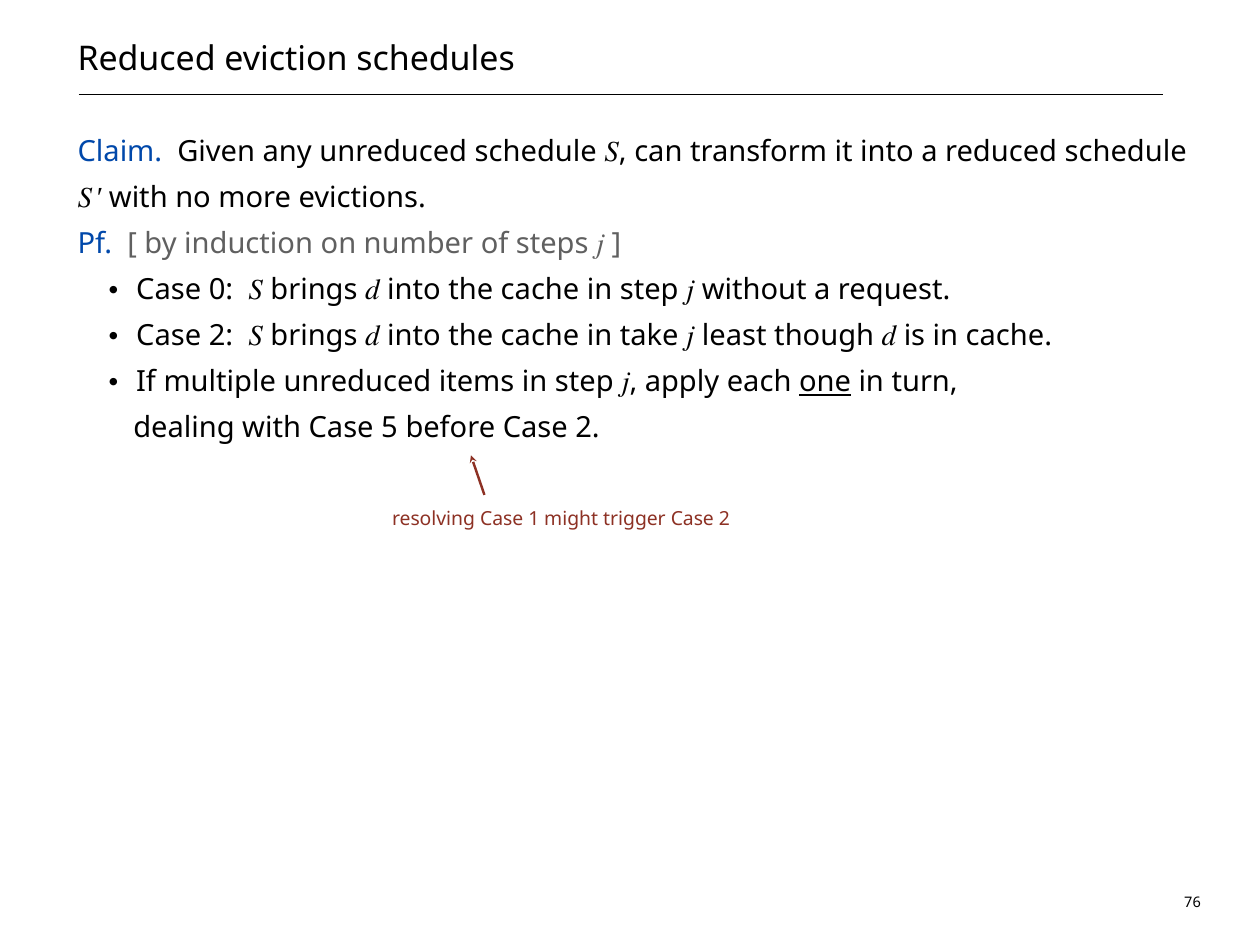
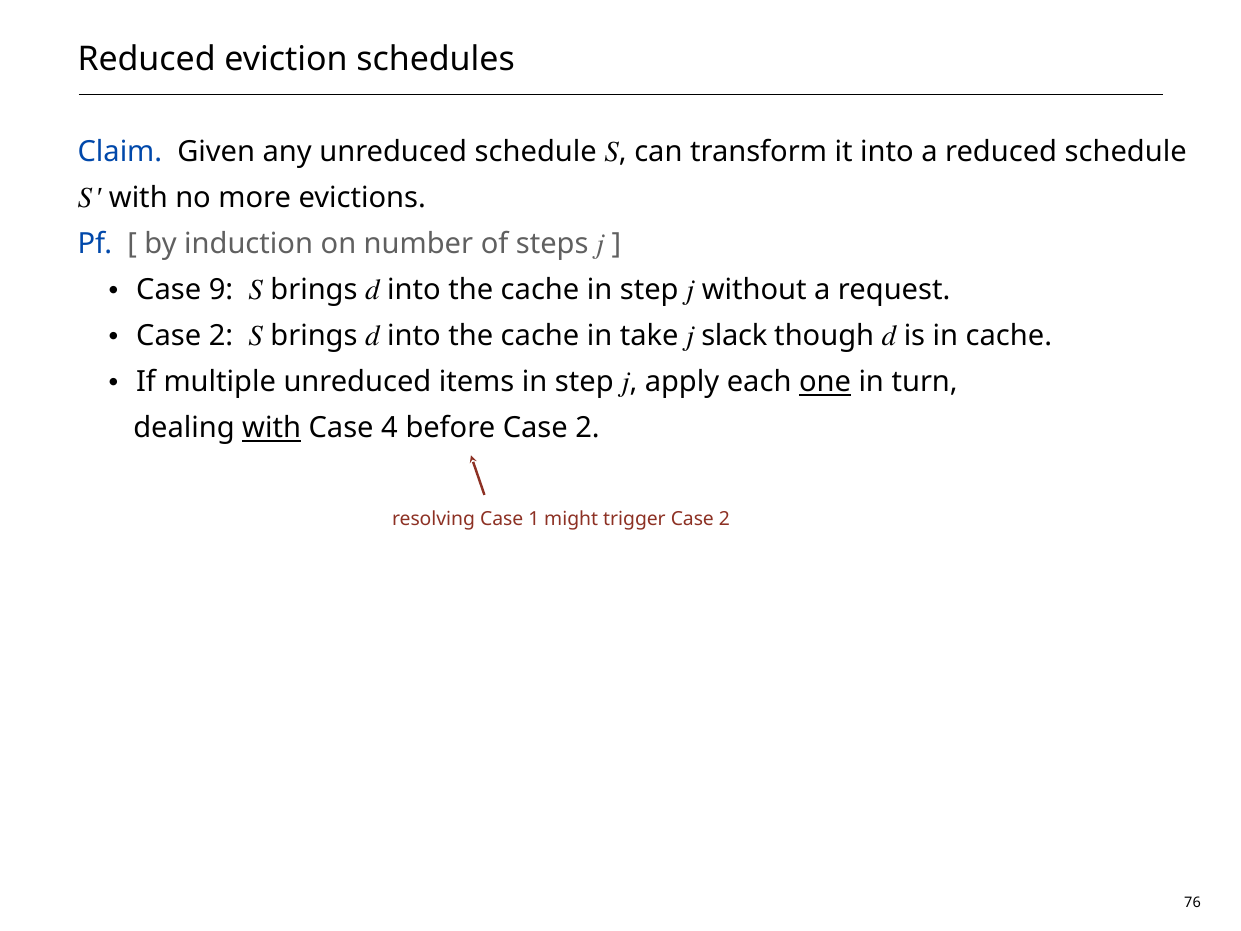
0: 0 -> 9
least: least -> slack
with at (272, 428) underline: none -> present
5: 5 -> 4
